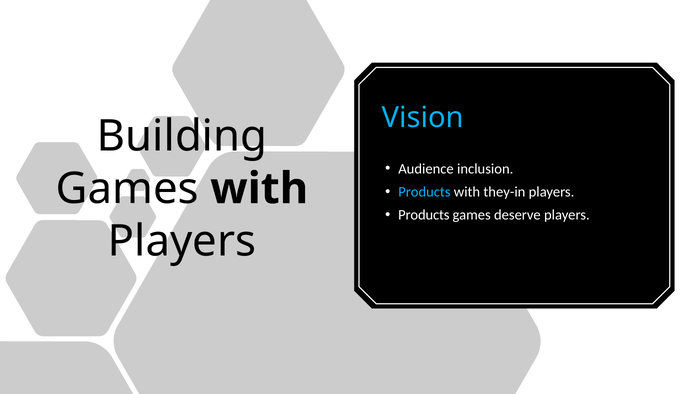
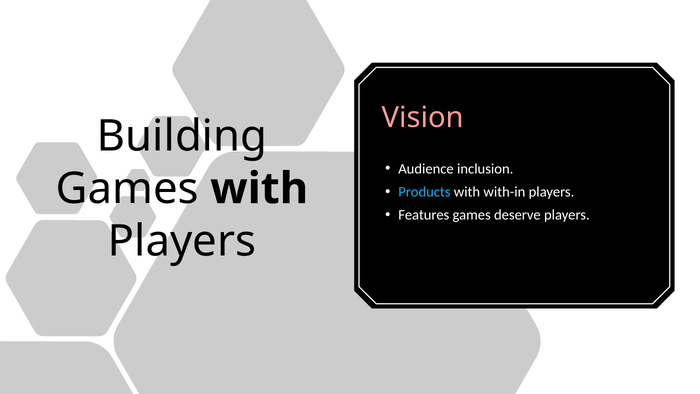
Vision colour: light blue -> pink
they-in: they-in -> with-in
Products at (424, 215): Products -> Features
